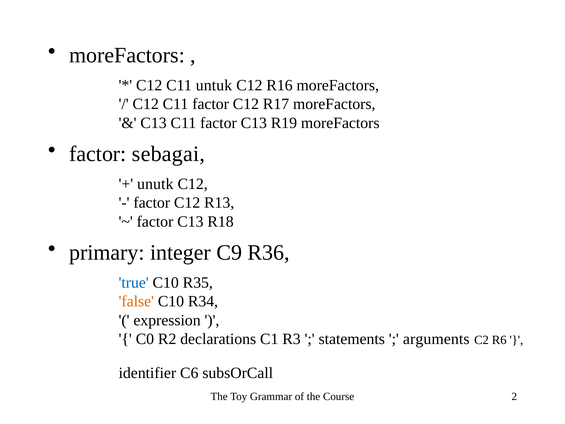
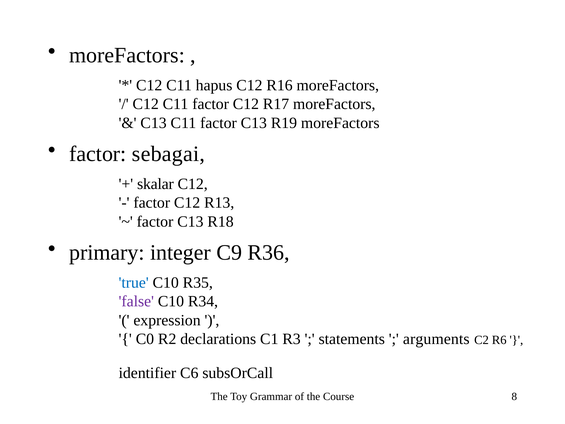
untuk: untuk -> hapus
unutk: unutk -> skalar
false colour: orange -> purple
2: 2 -> 8
